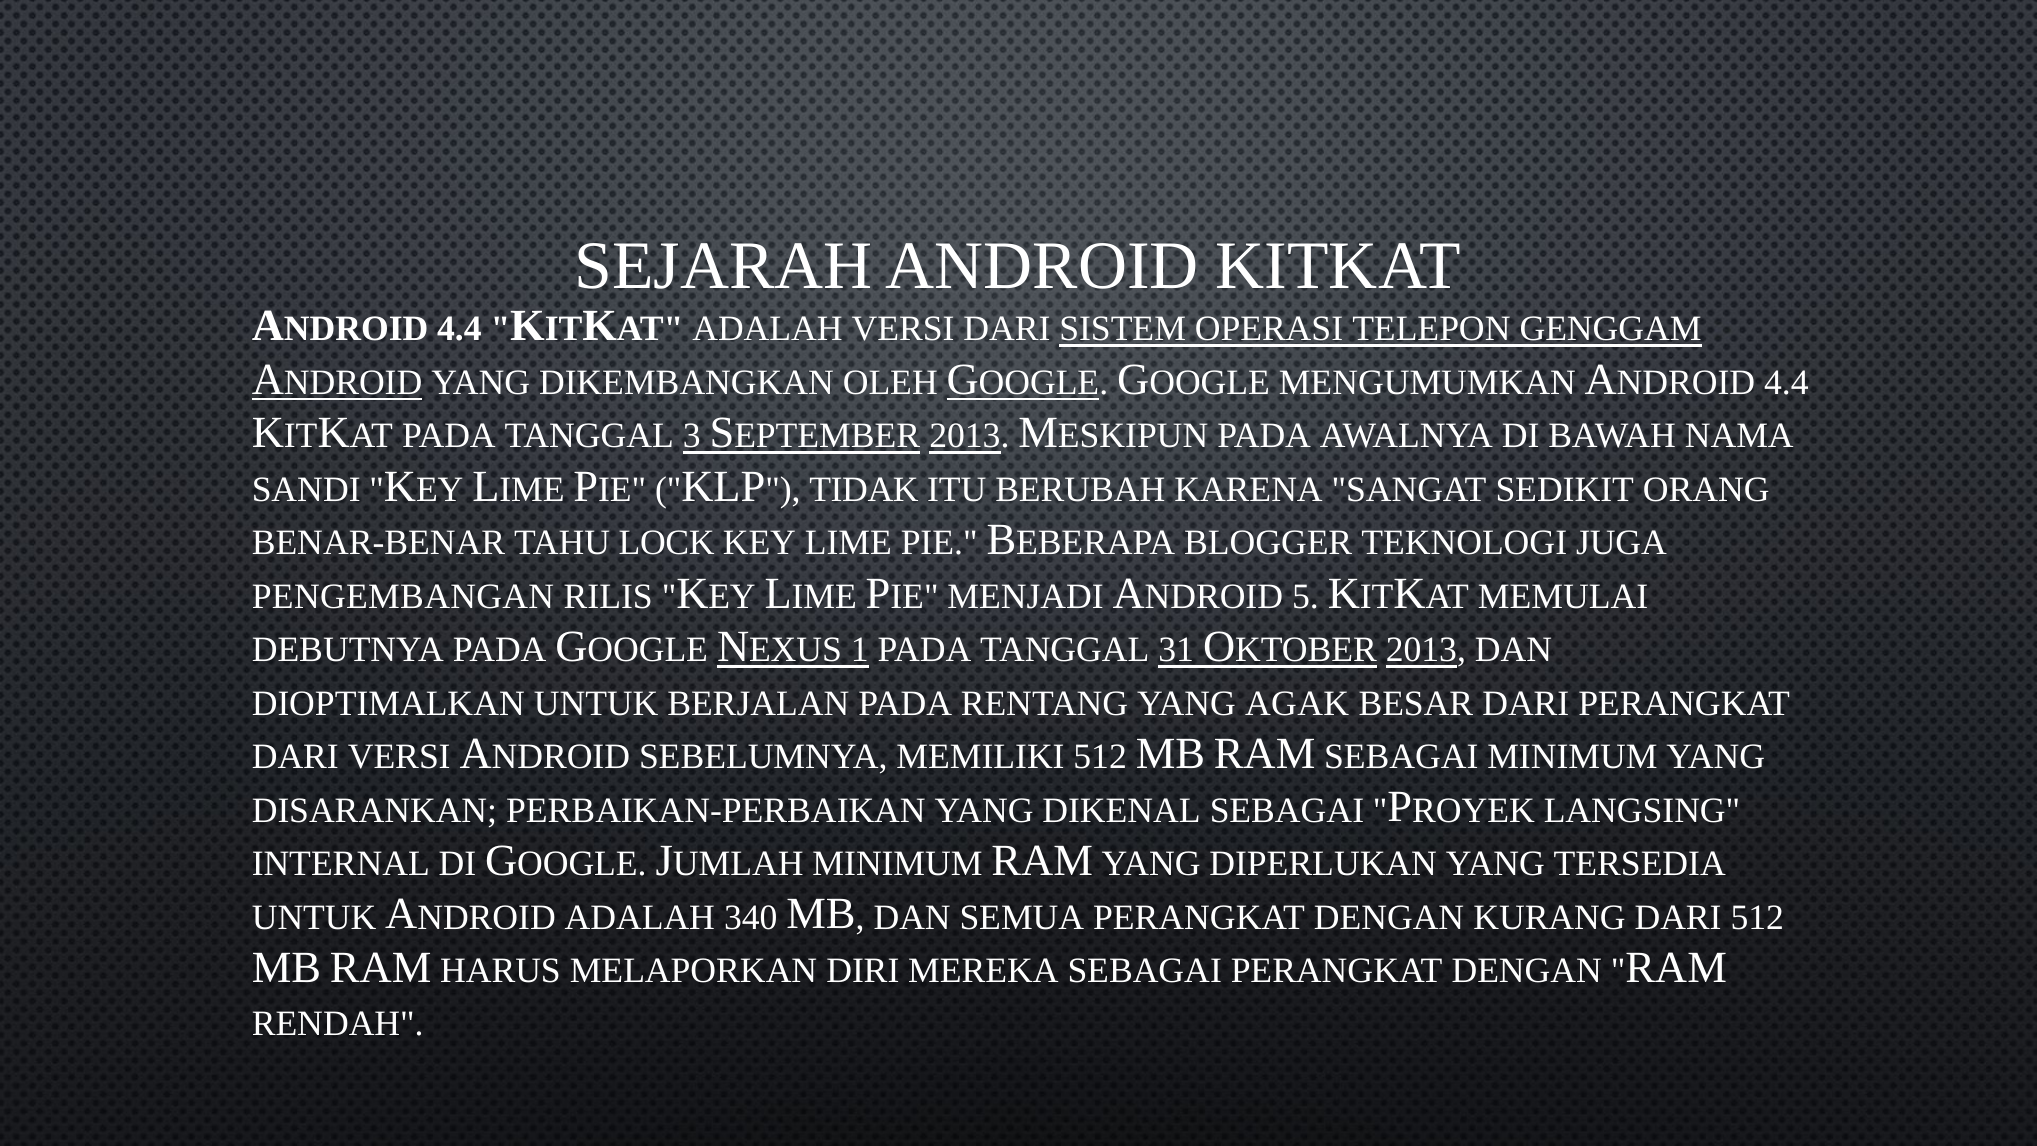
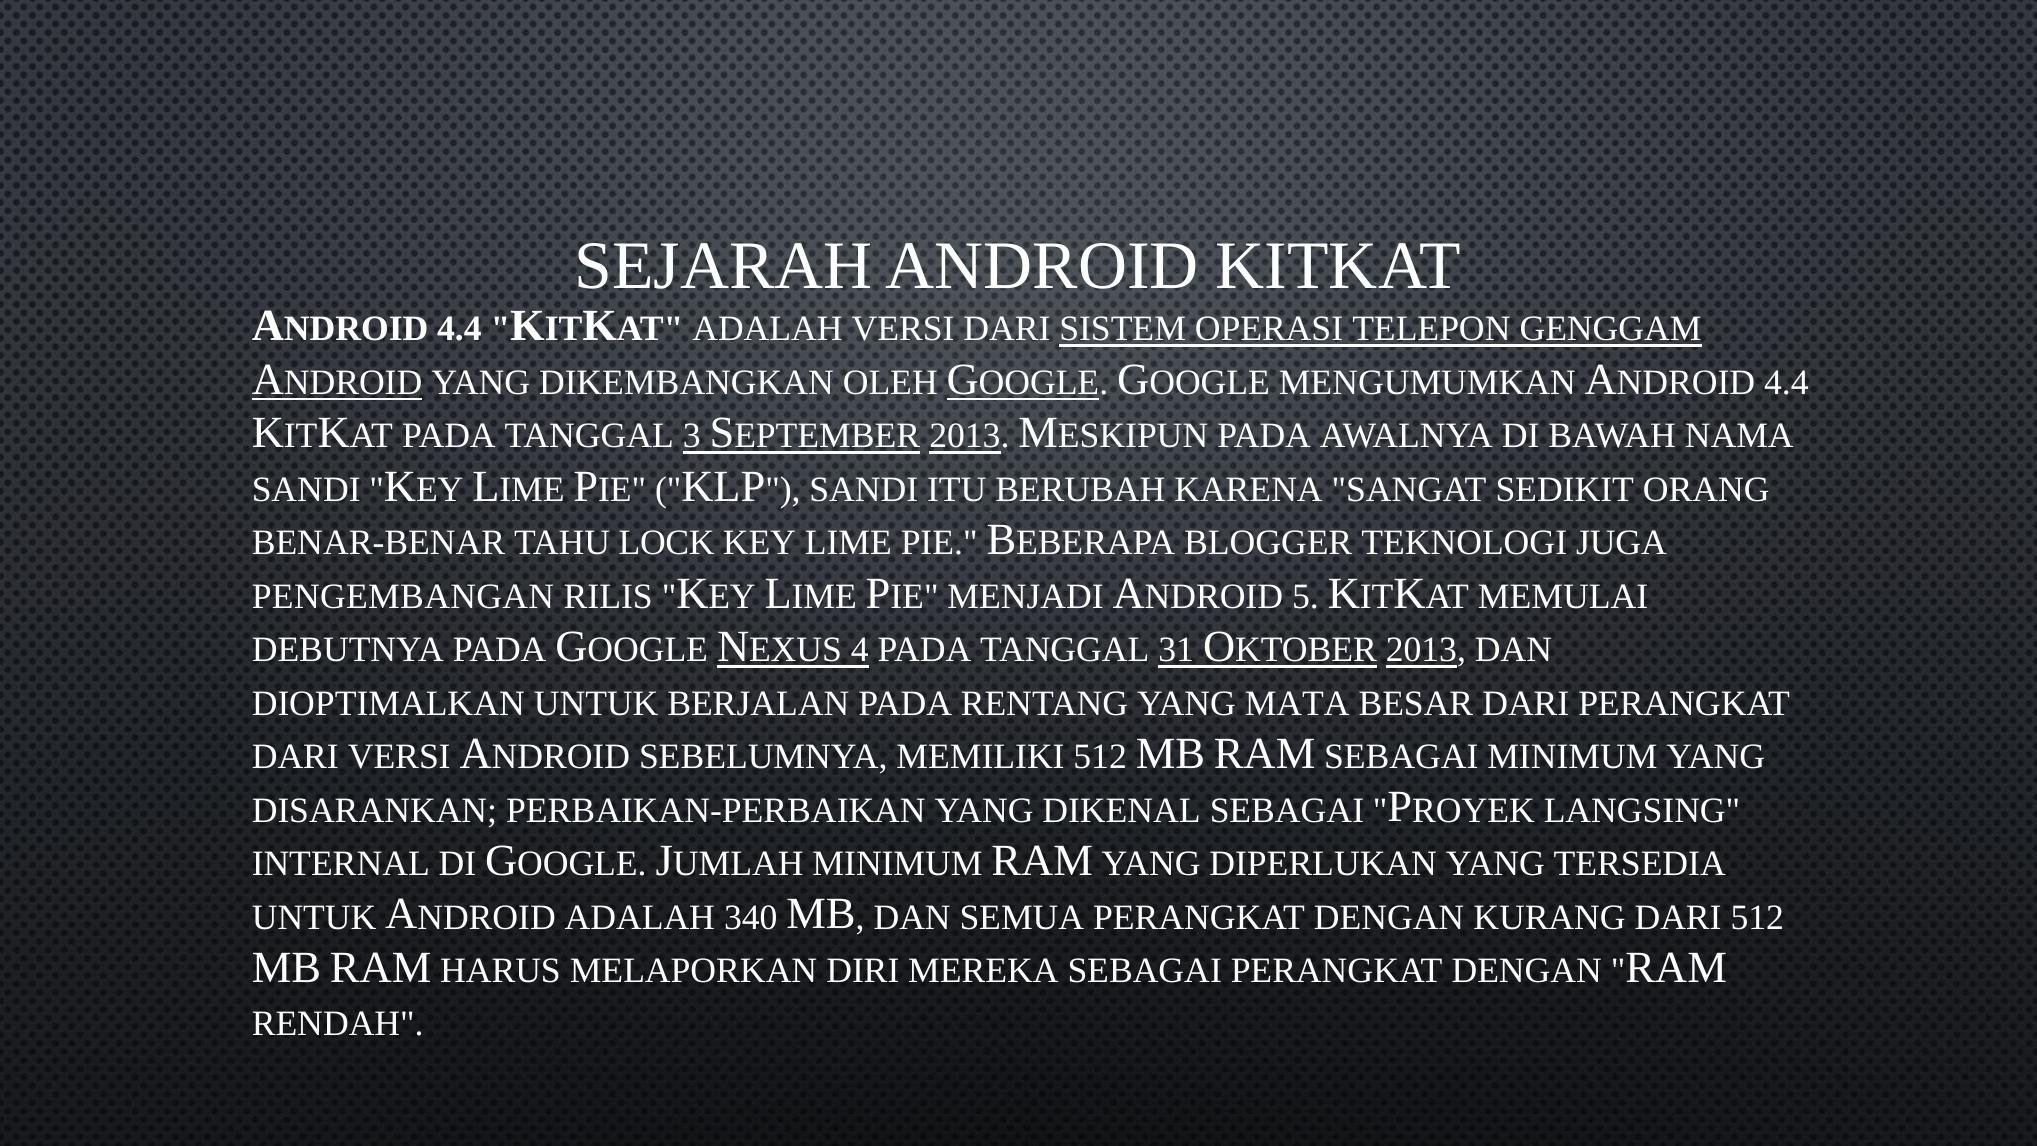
TIDAK at (864, 489): TIDAK -> SANDI
1: 1 -> 4
AGAK: AGAK -> MATA
